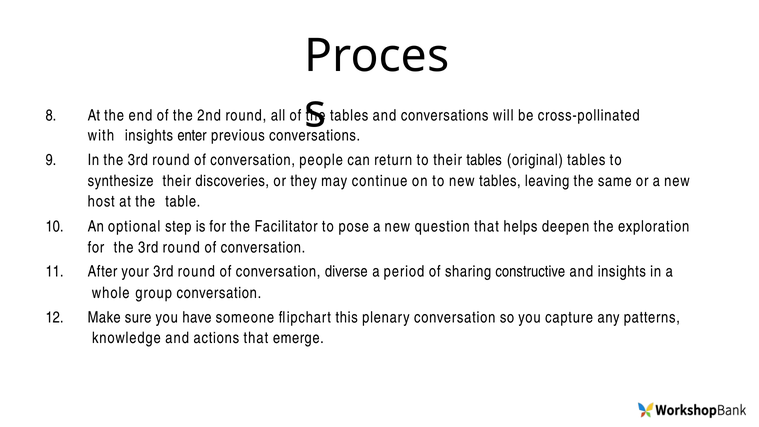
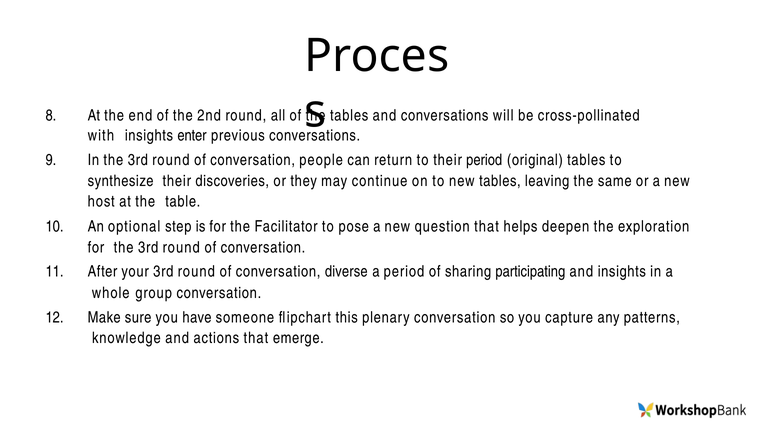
their tables: tables -> period
constructive: constructive -> participating
